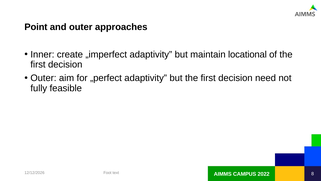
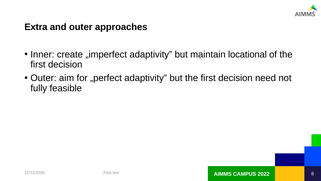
Point: Point -> Extra
